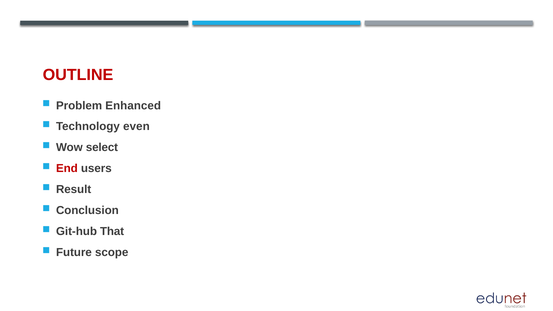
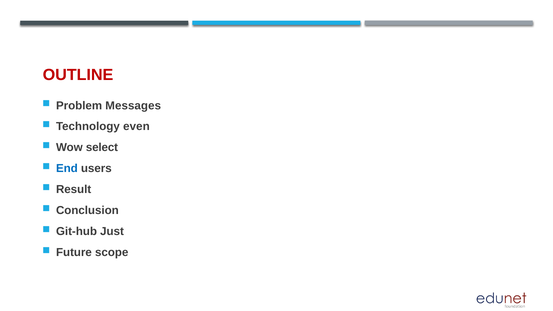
Enhanced: Enhanced -> Messages
End colour: red -> blue
That: That -> Just
